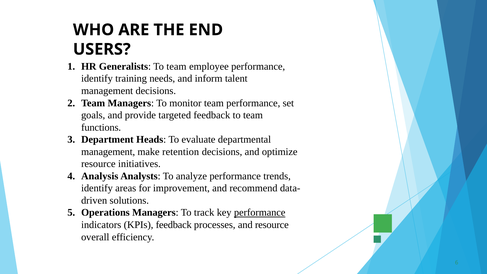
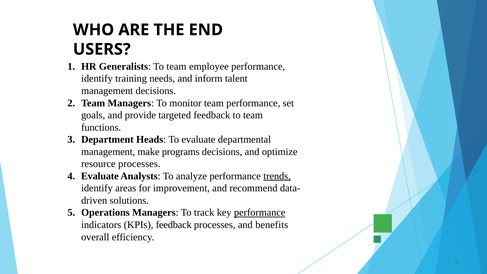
retention: retention -> programs
resource initiatives: initiatives -> processes
Analysis at (100, 176): Analysis -> Evaluate
trends underline: none -> present
and resource: resource -> benefits
